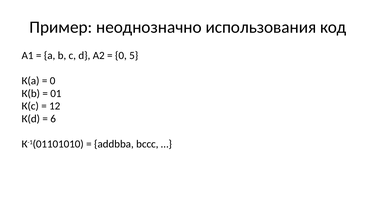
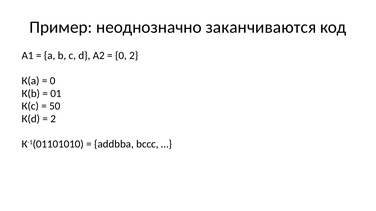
использования: использования -> заканчиваются
0 5: 5 -> 2
12: 12 -> 50
6 at (53, 119): 6 -> 2
